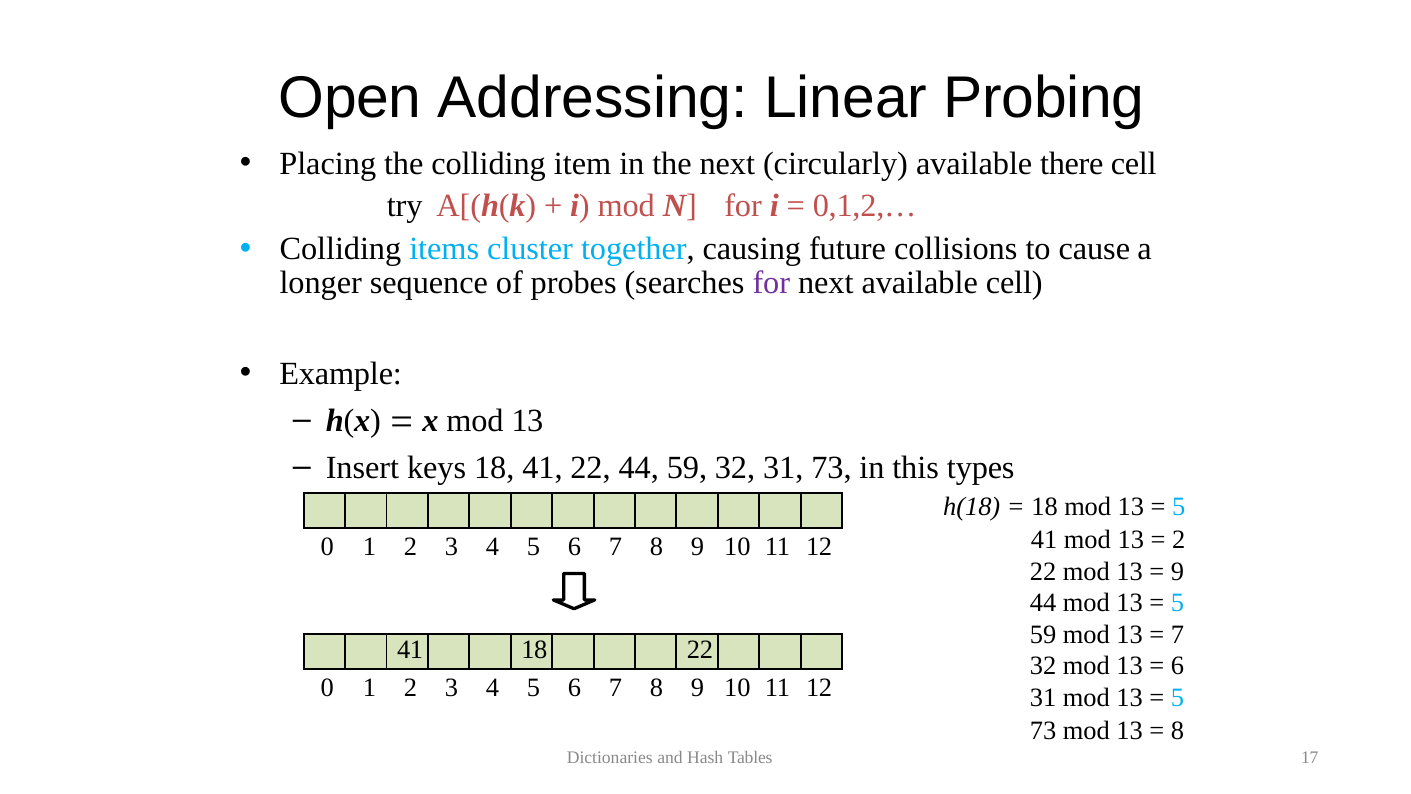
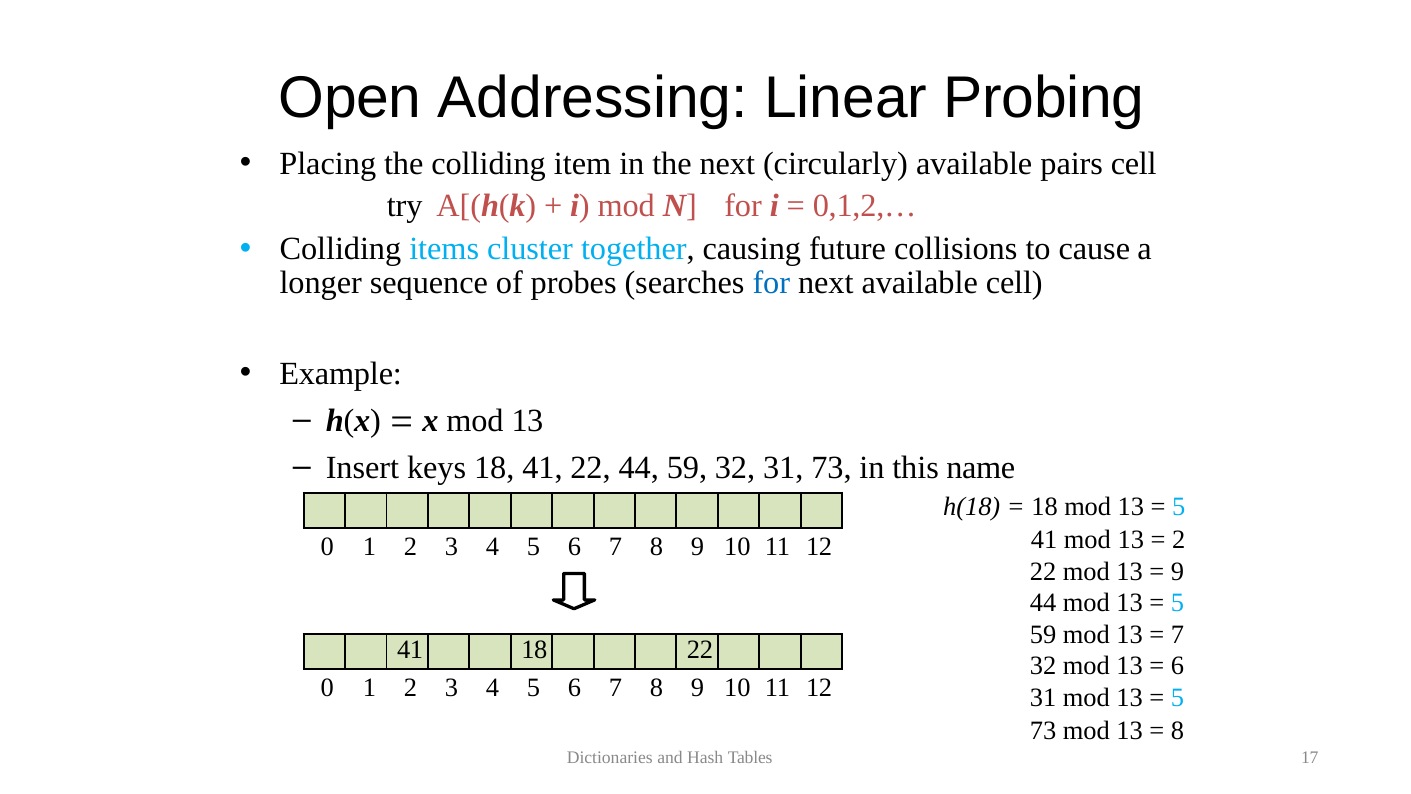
there: there -> pairs
for at (771, 283) colour: purple -> blue
types: types -> name
